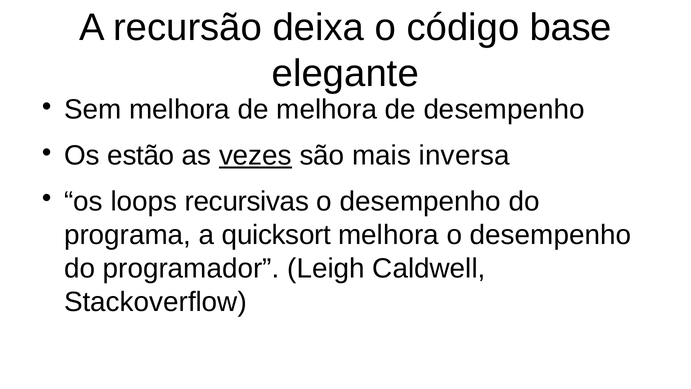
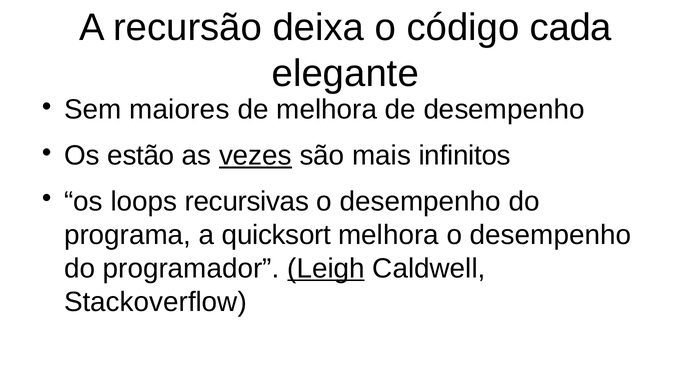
base: base -> cada
Sem melhora: melhora -> maiores
inversa: inversa -> infinitos
Leigh underline: none -> present
